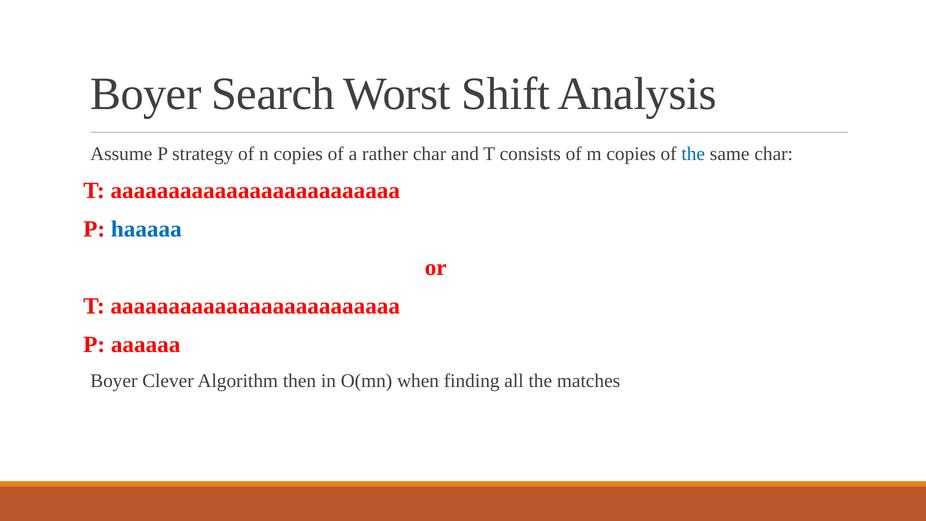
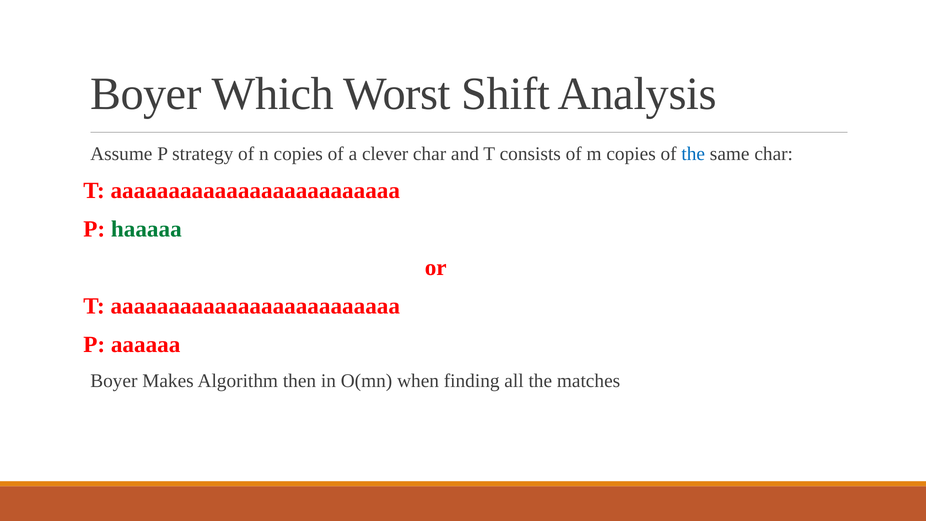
Search: Search -> Which
rather: rather -> clever
haaaaa colour: blue -> green
Clever: Clever -> Makes
